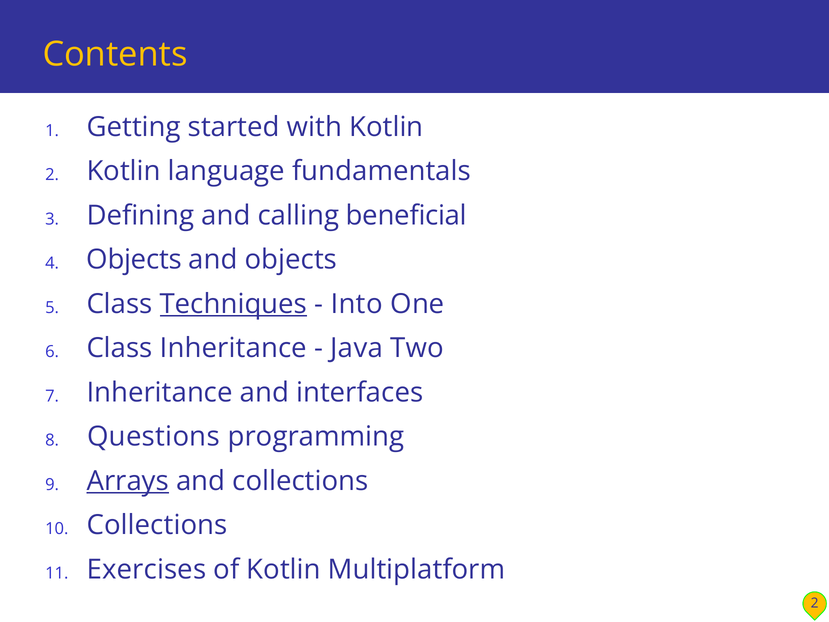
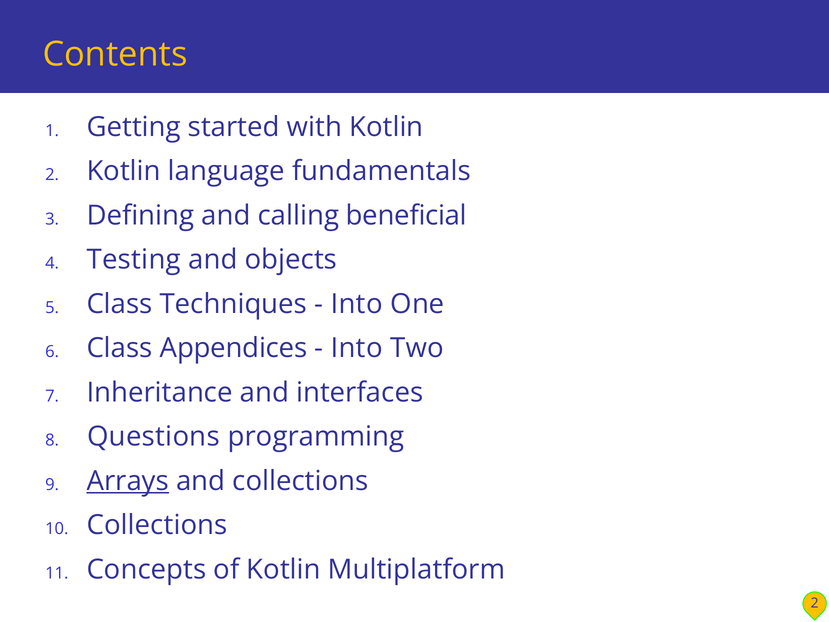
Objects at (134, 260): Objects -> Testing
Techniques underline: present -> none
Class Inheritance: Inheritance -> Appendices
Java at (357, 348): Java -> Into
Exercises: Exercises -> Concepts
